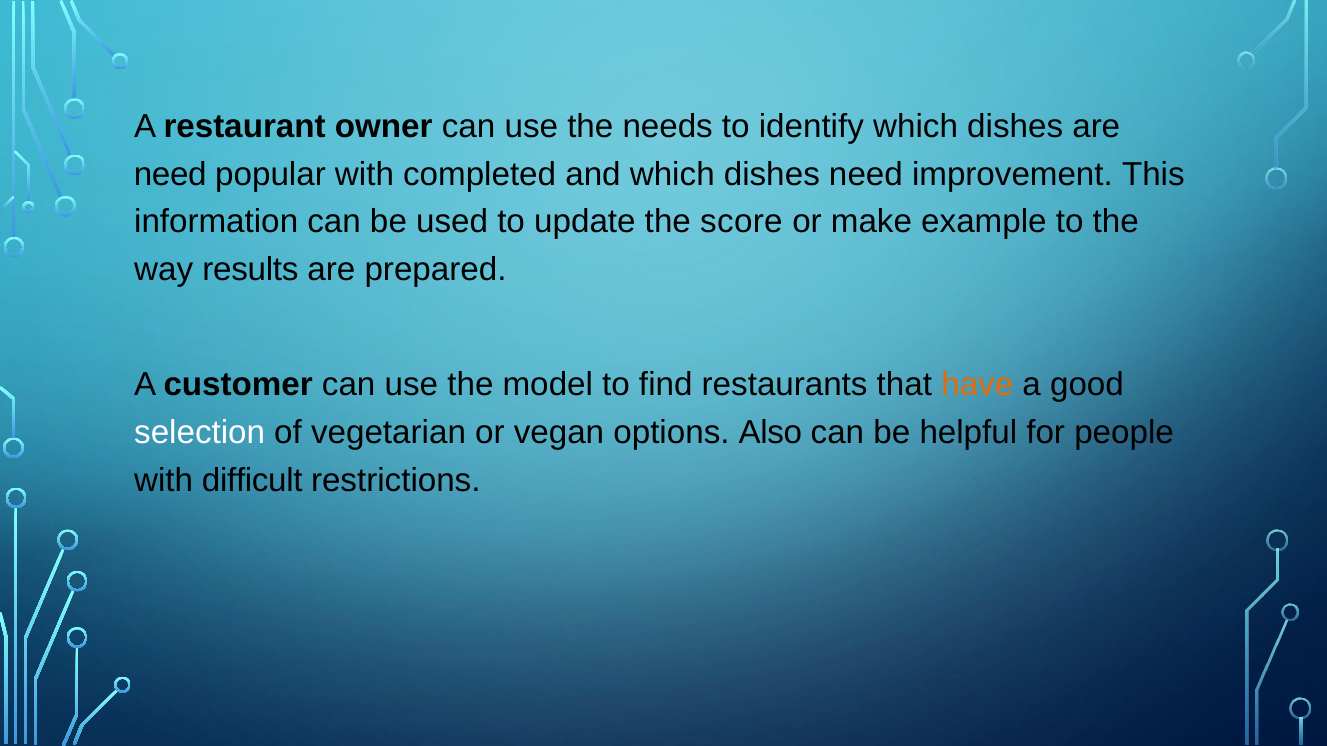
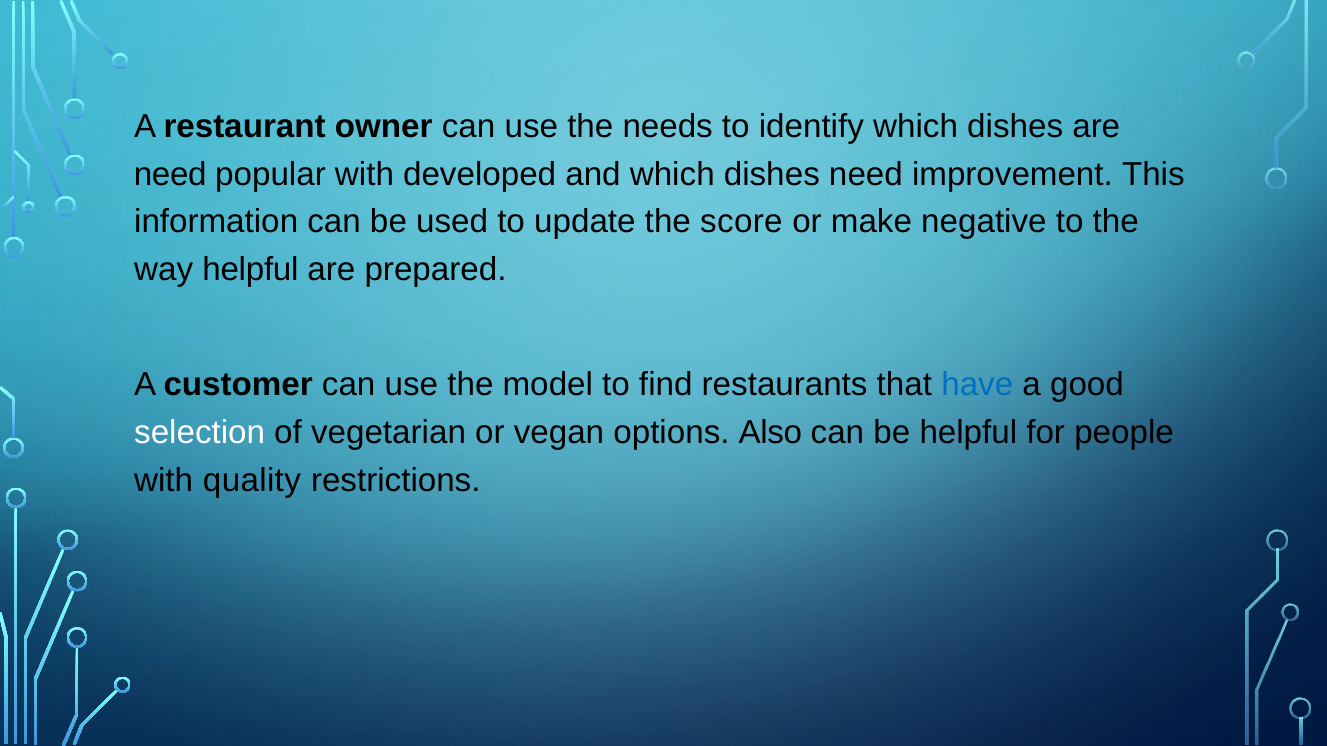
completed: completed -> developed
example: example -> negative
way results: results -> helpful
have colour: orange -> blue
difficult: difficult -> quality
